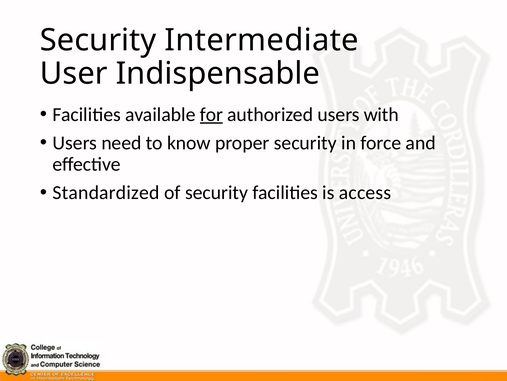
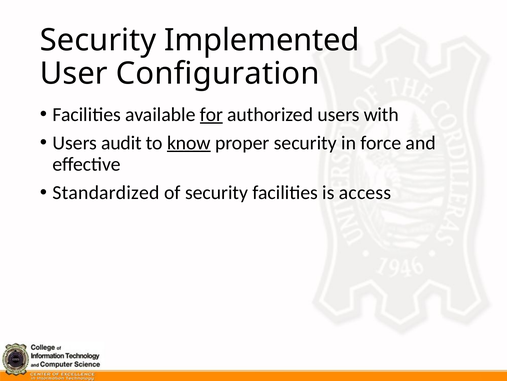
Intermediate: Intermediate -> Implemented
Indispensable: Indispensable -> Configuration
need: need -> audit
know underline: none -> present
